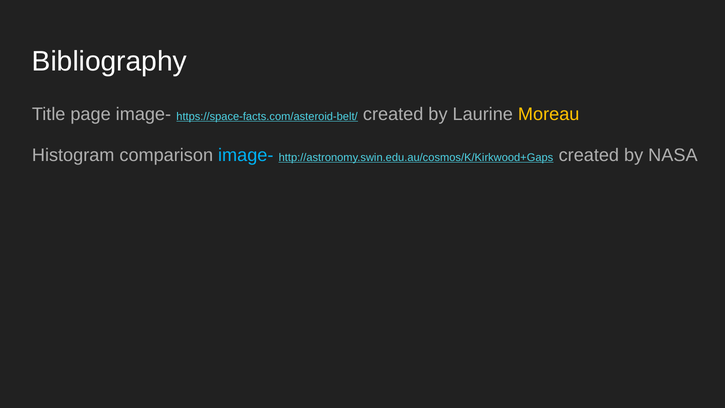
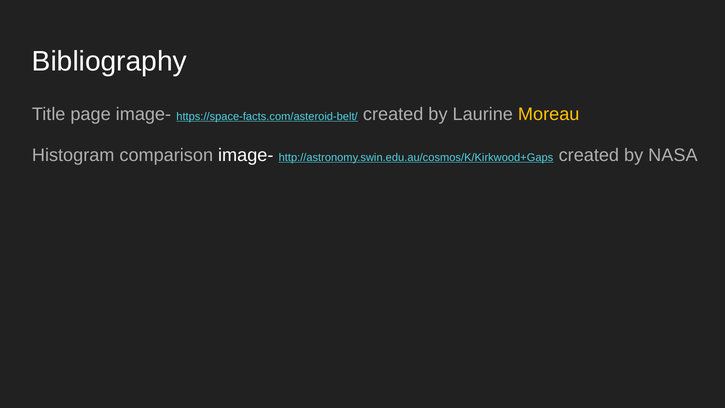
image- at (246, 155) colour: light blue -> white
